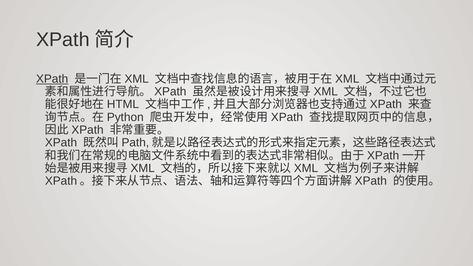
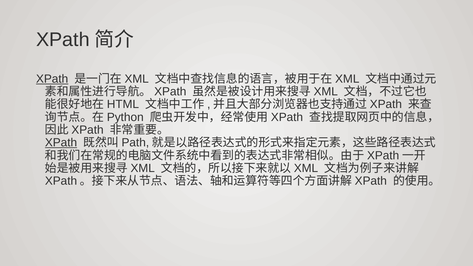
XPath at (61, 143) underline: none -> present
